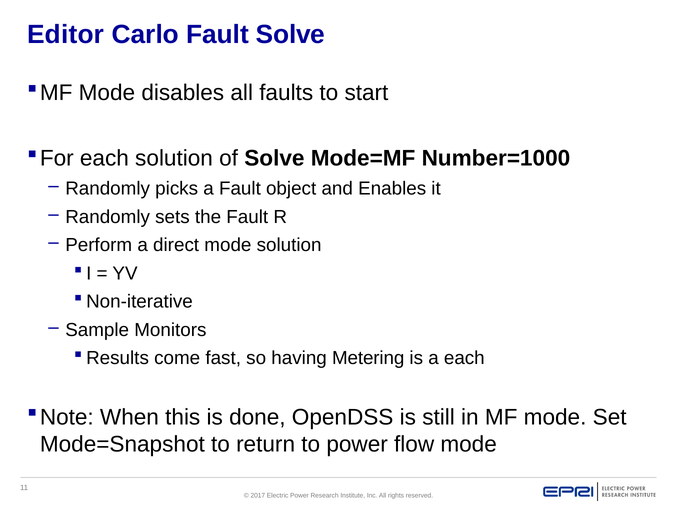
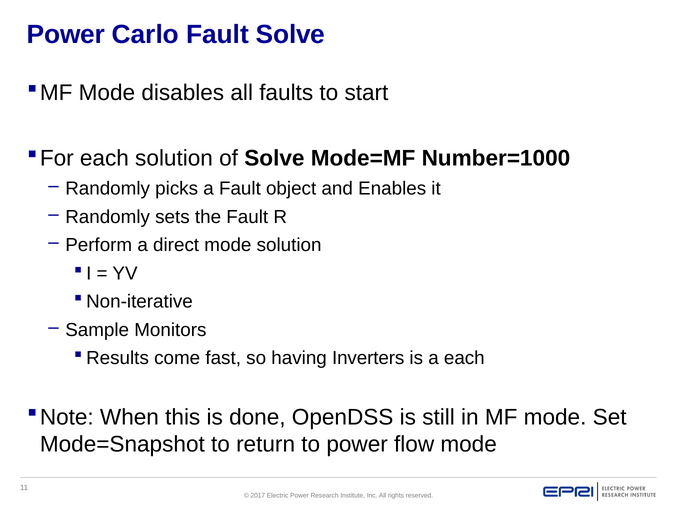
Editor at (66, 35): Editor -> Power
Metering: Metering -> Inverters
